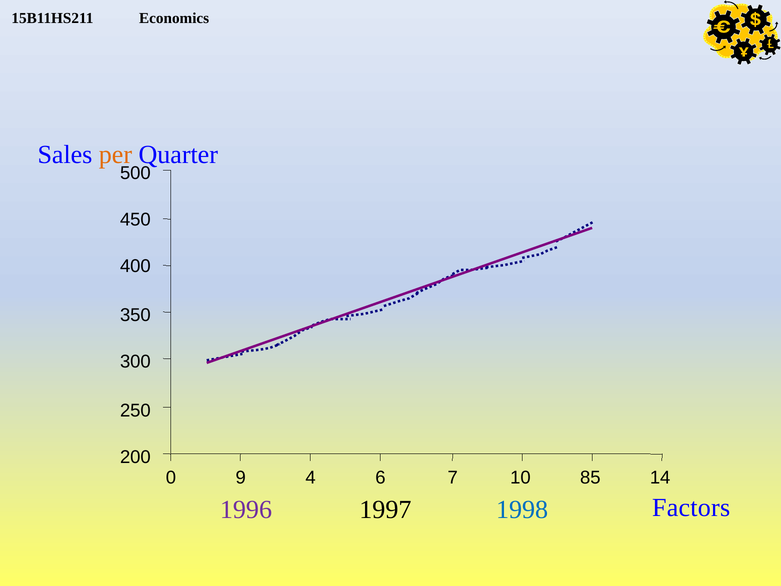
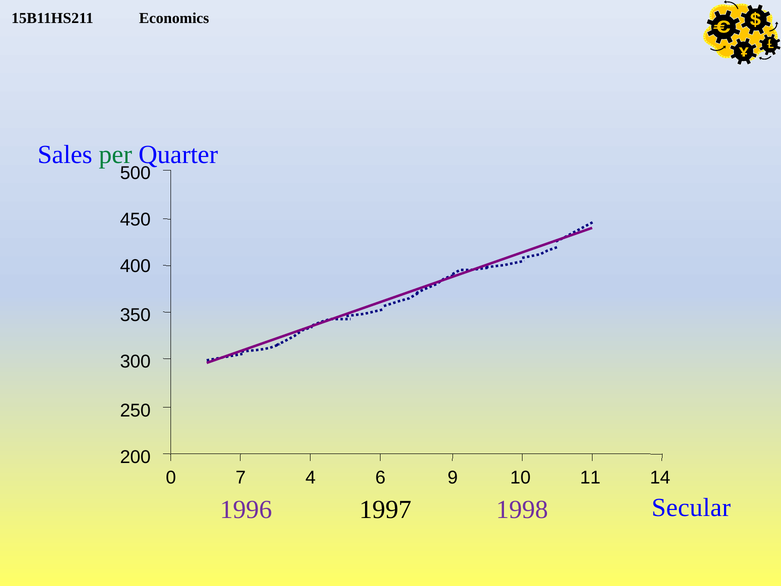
per colour: orange -> green
9: 9 -> 7
7: 7 -> 9
85: 85 -> 11
Factors: Factors -> Secular
1998 colour: blue -> purple
